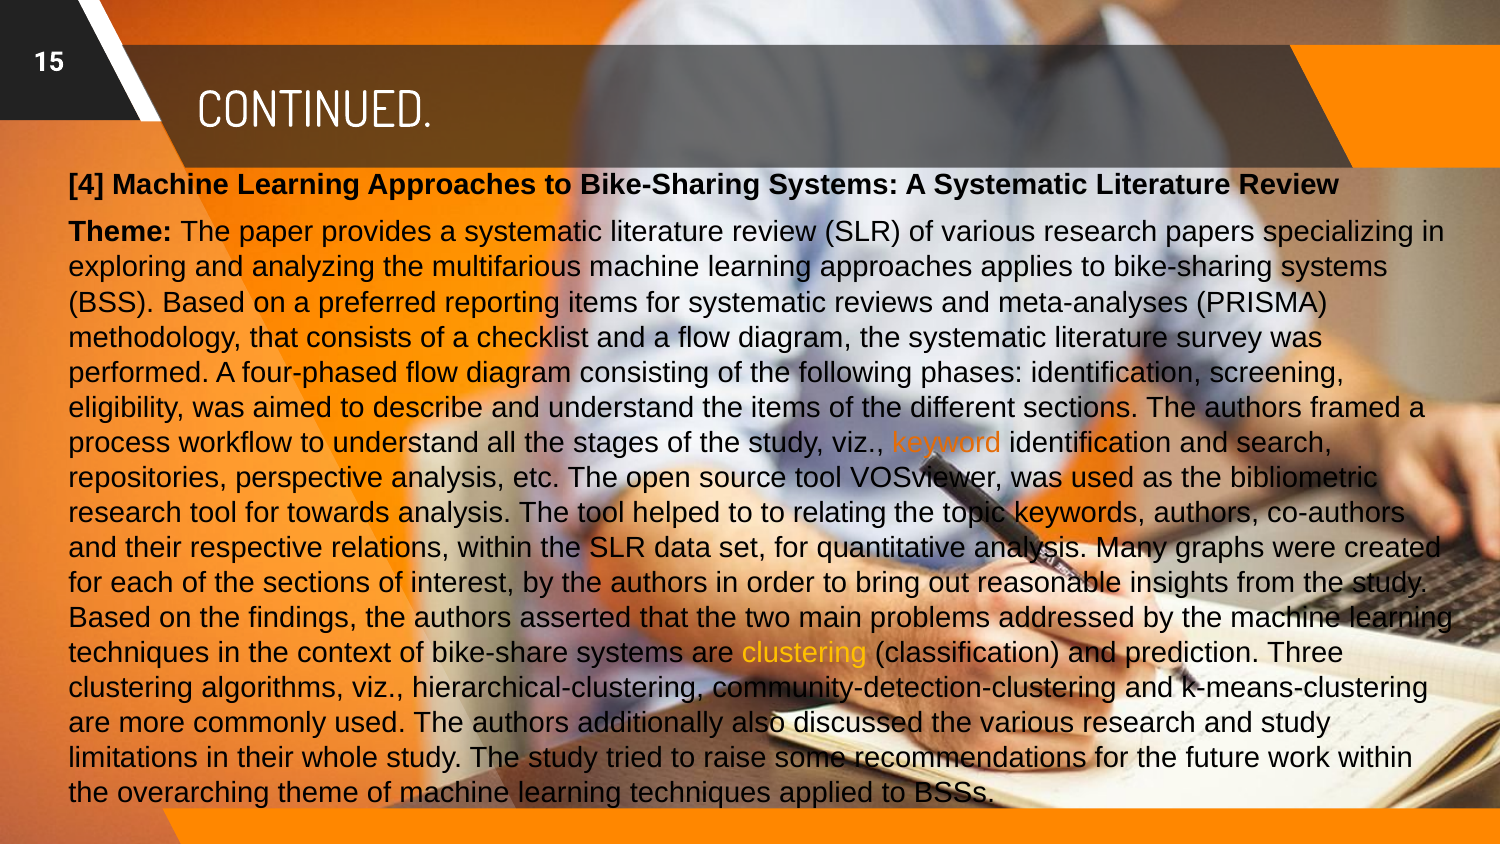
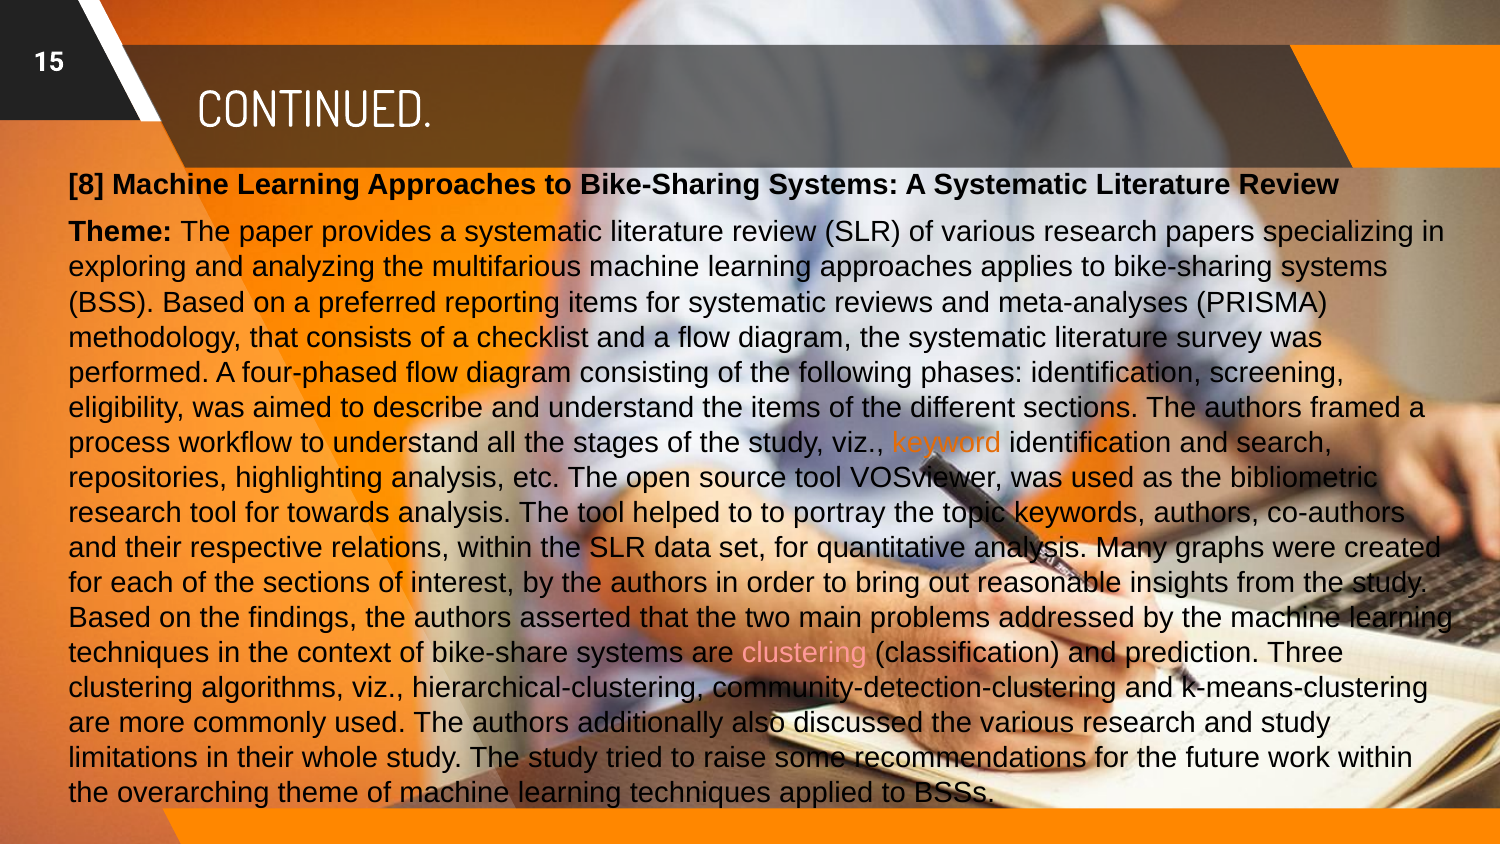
4: 4 -> 8
perspective: perspective -> highlighting
relating: relating -> portray
clustering at (804, 652) colour: yellow -> pink
